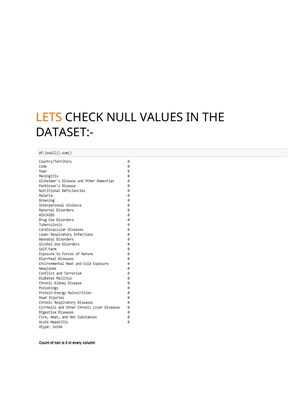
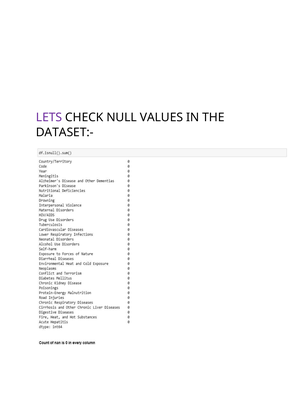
LETS colour: orange -> purple
